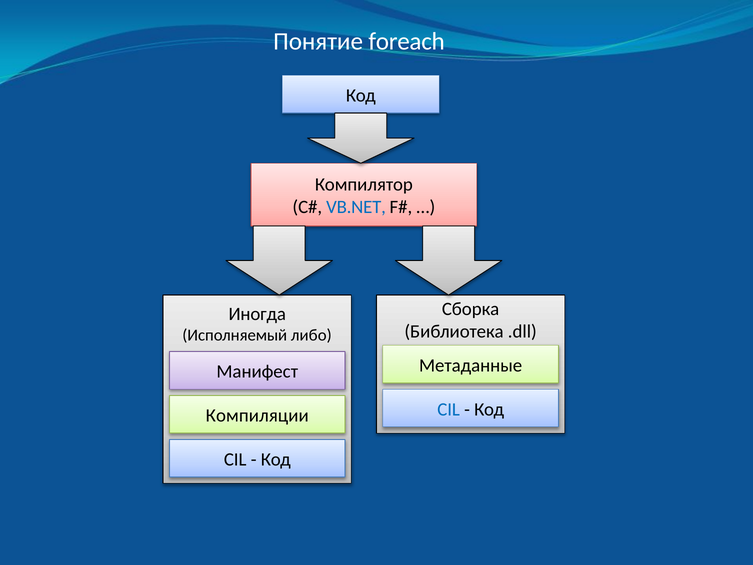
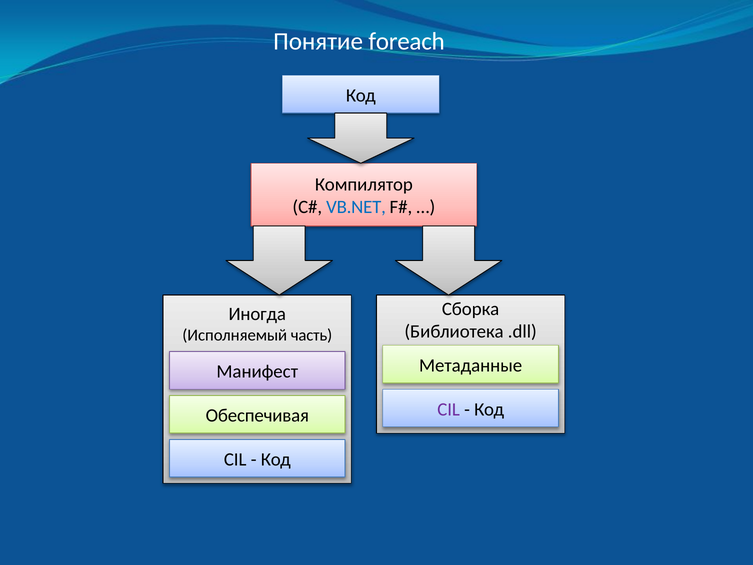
либо: либо -> часть
CIL at (449, 409) colour: blue -> purple
Компиляции: Компиляции -> Обеспечивая
